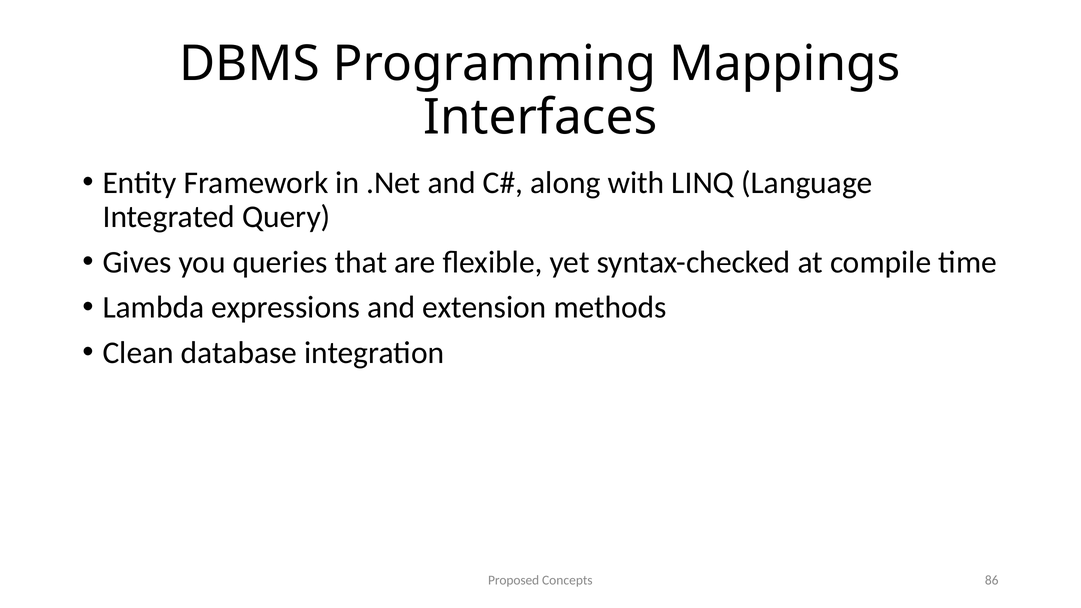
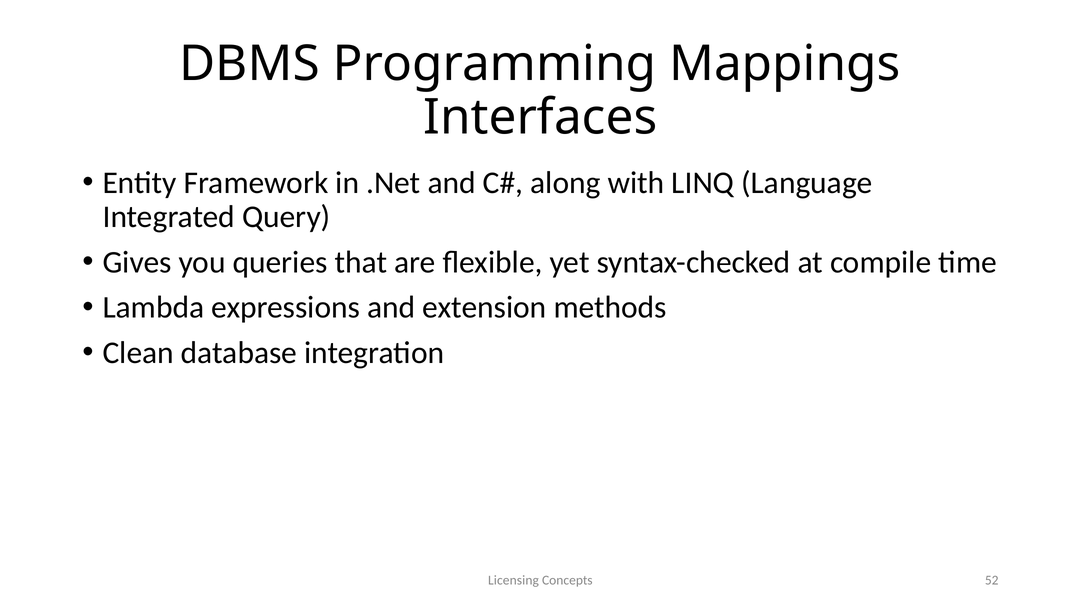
Proposed: Proposed -> Licensing
86: 86 -> 52
